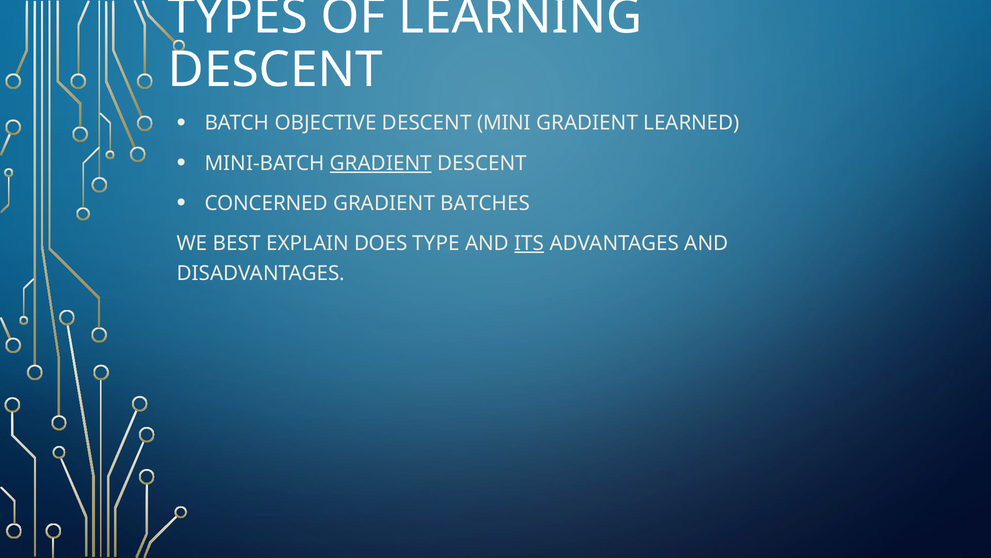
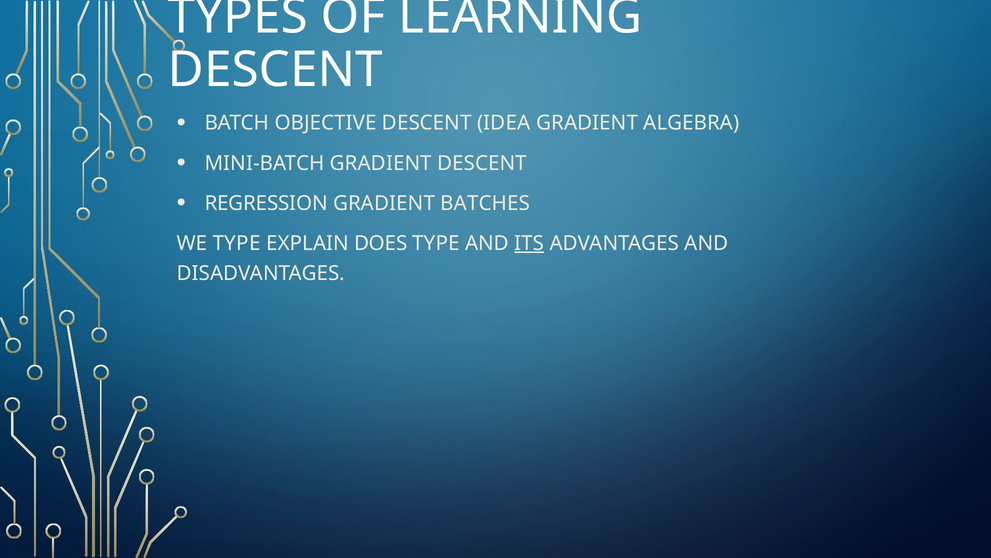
MINI: MINI -> IDEA
LEARNED: LEARNED -> ALGEBRA
GRADIENT at (381, 163) underline: present -> none
CONCERNED: CONCERNED -> REGRESSION
WE BEST: BEST -> TYPE
